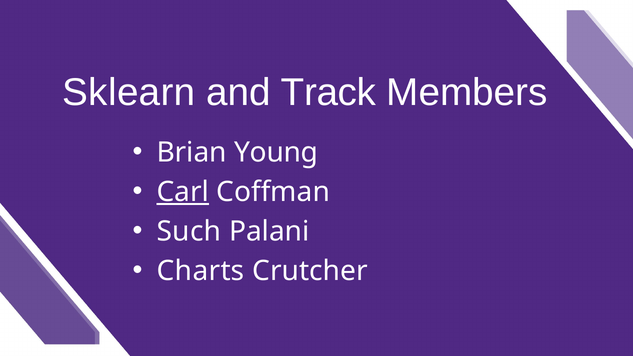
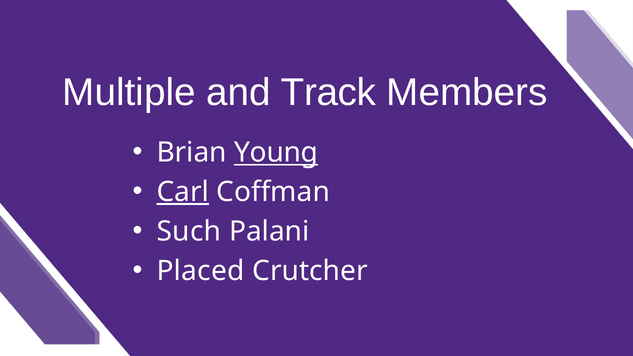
Sklearn: Sklearn -> Multiple
Young underline: none -> present
Charts: Charts -> Placed
